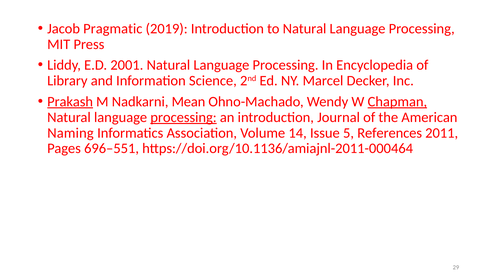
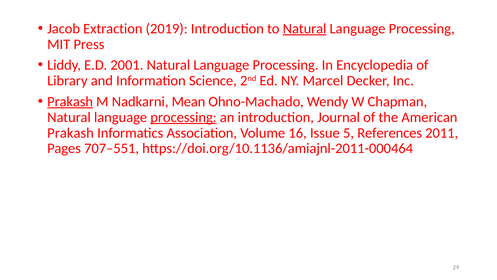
Pragmatic: Pragmatic -> Extraction
Natural at (305, 29) underline: none -> present
Chapman underline: present -> none
Naming at (70, 133): Naming -> Prakash
14: 14 -> 16
696–551: 696–551 -> 707–551
